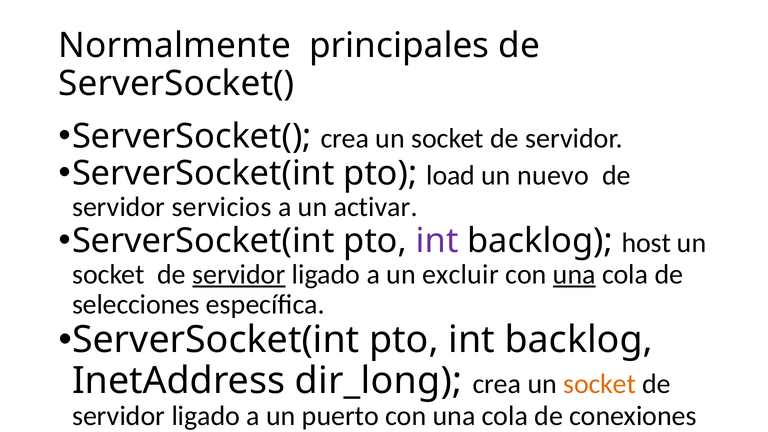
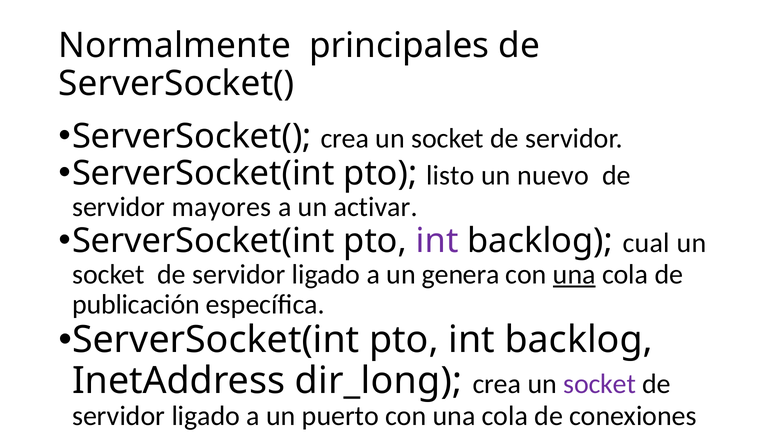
load: load -> listo
servicios: servicios -> mayores
host: host -> cual
servidor at (239, 274) underline: present -> none
excluir: excluir -> genera
selecciones: selecciones -> publicación
socket at (600, 384) colour: orange -> purple
